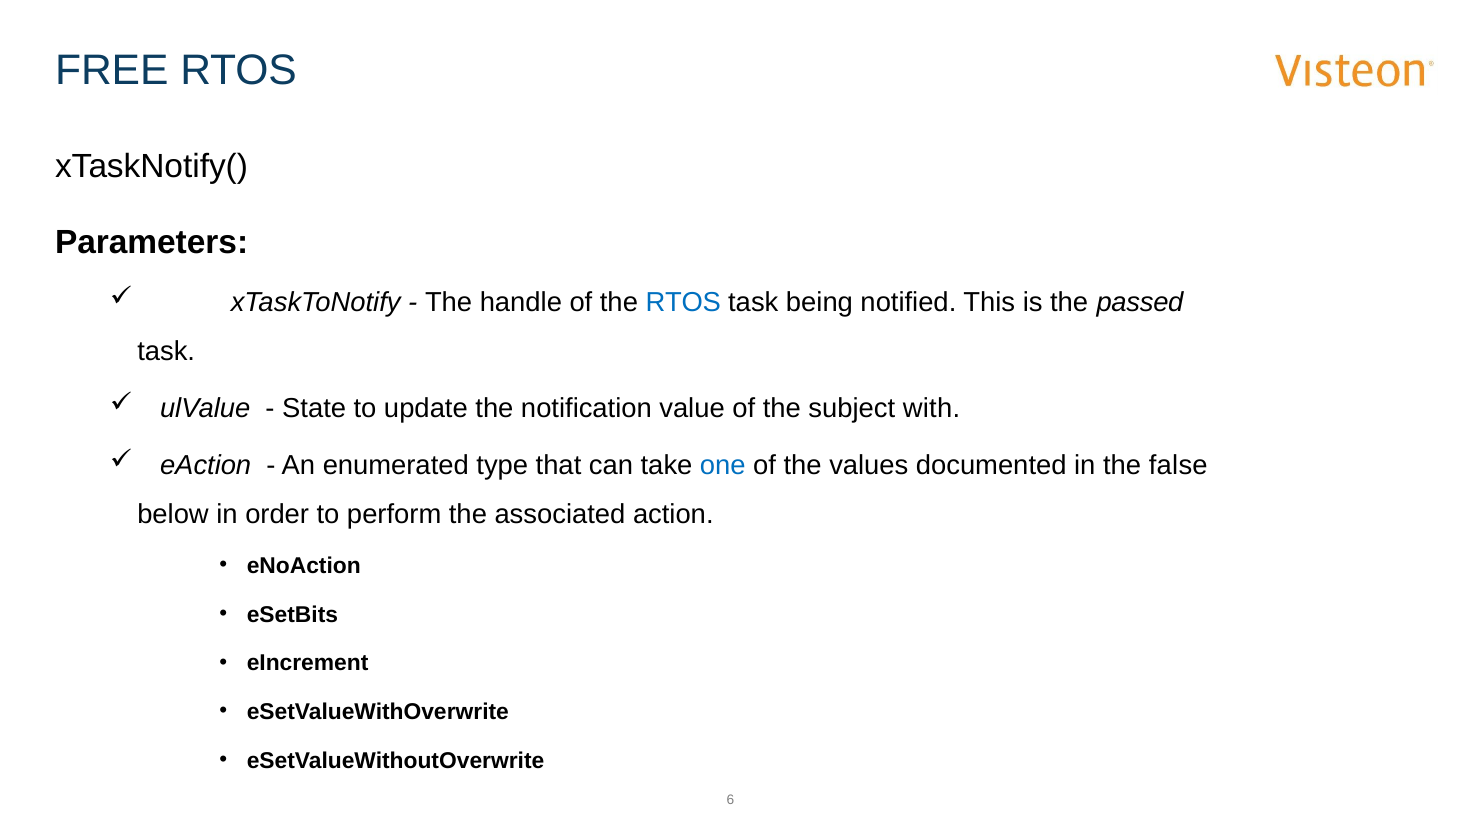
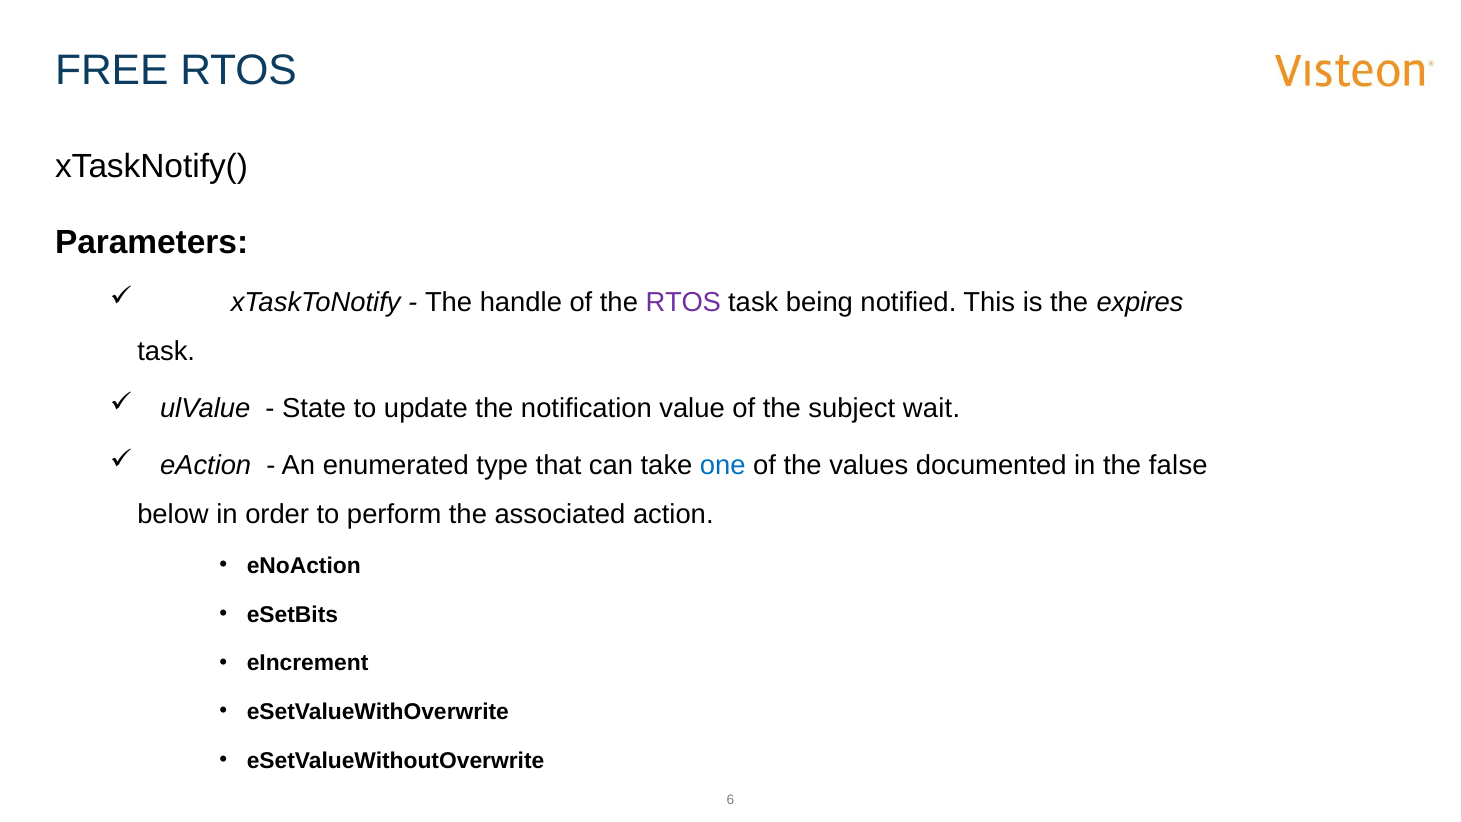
RTOS at (683, 302) colour: blue -> purple
passed: passed -> expires
with: with -> wait
